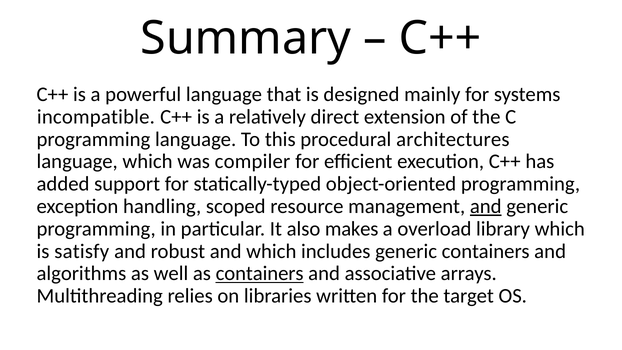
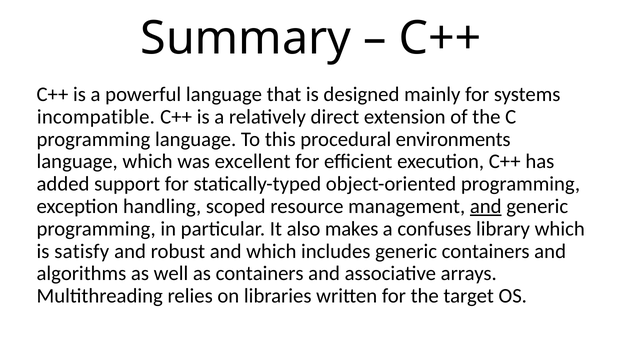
architectures: architectures -> environments
compiler: compiler -> excellent
overload: overload -> confuses
containers at (260, 274) underline: present -> none
